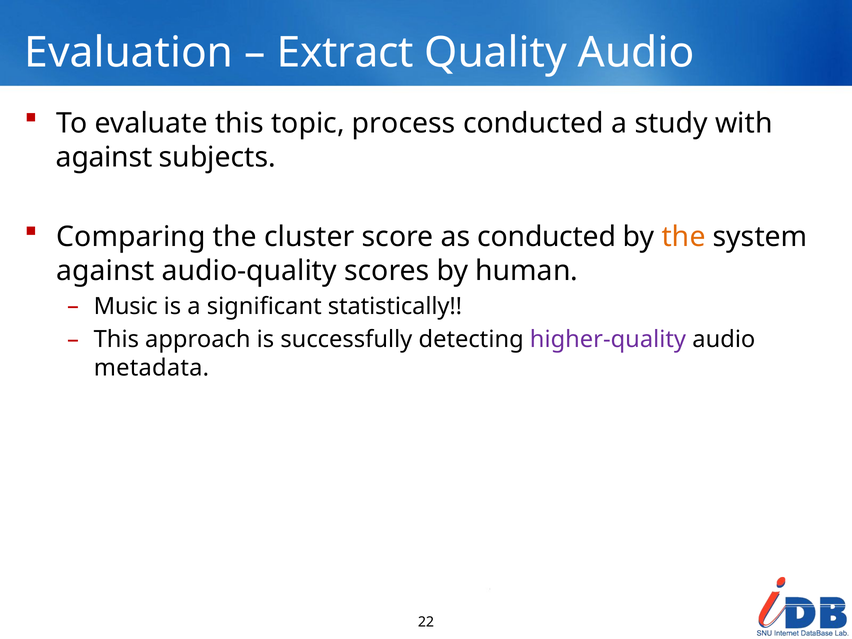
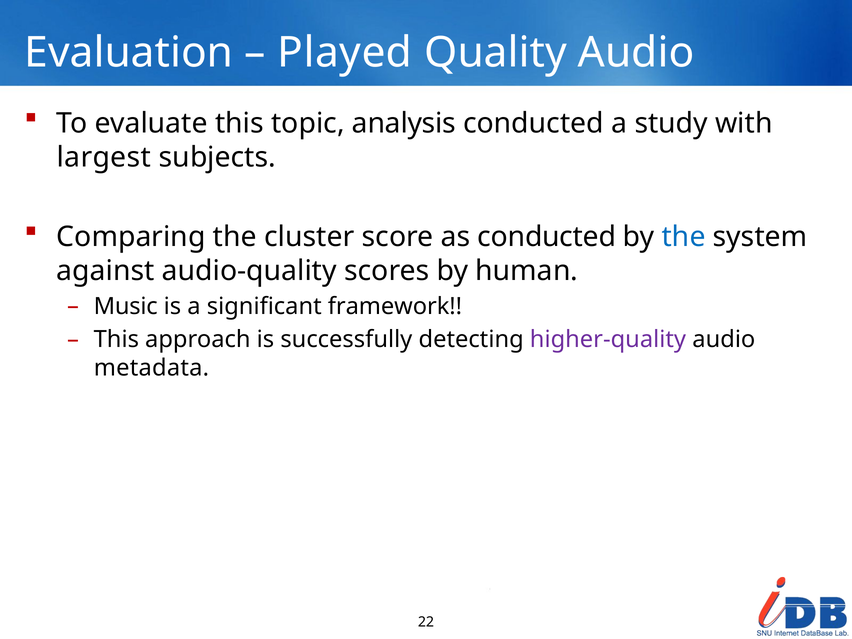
Extract: Extract -> Played
process: process -> analysis
against at (104, 157): against -> largest
the at (684, 237) colour: orange -> blue
statistically: statistically -> framework
